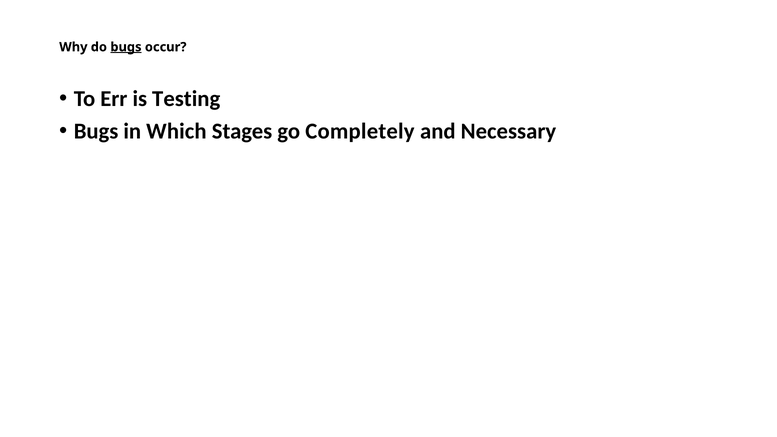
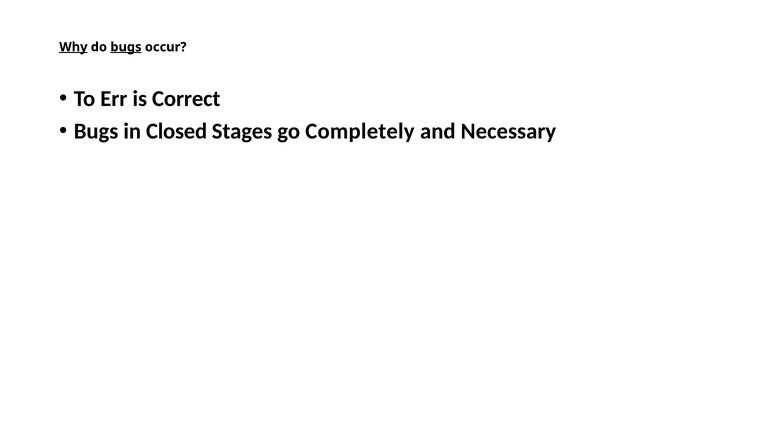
Why underline: none -> present
Testing: Testing -> Correct
Which: Which -> Closed
